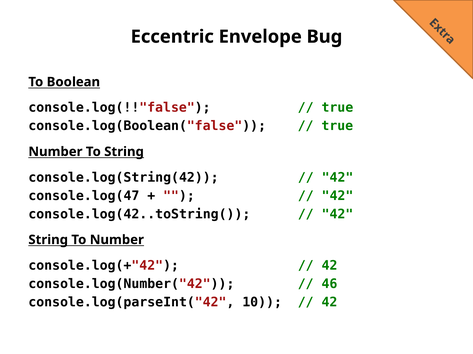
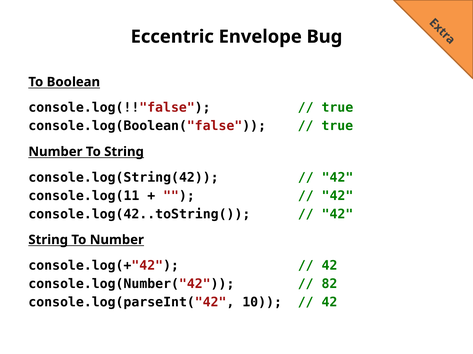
console.log(47: console.log(47 -> console.log(11
46: 46 -> 82
